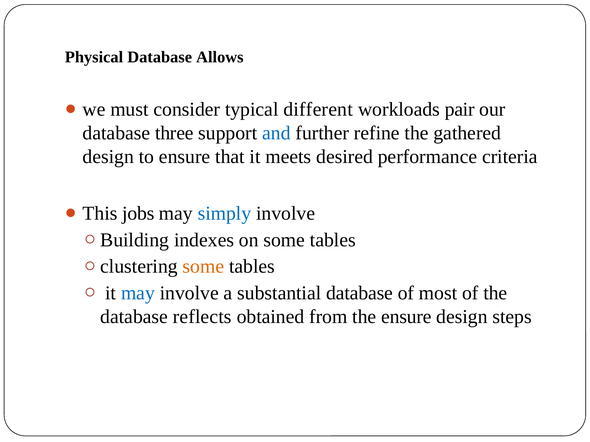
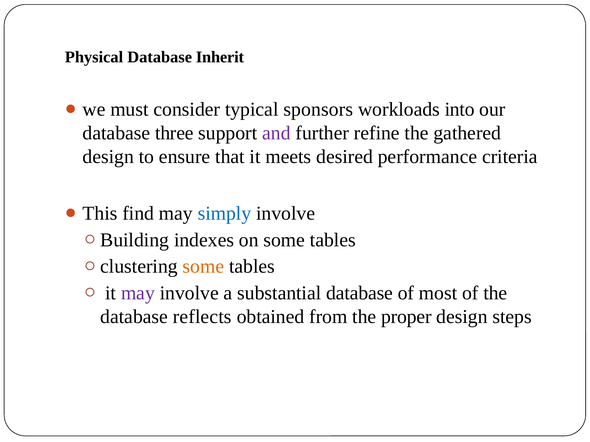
Allows: Allows -> Inherit
different: different -> sponsors
pair: pair -> into
and colour: blue -> purple
jobs: jobs -> find
may at (138, 293) colour: blue -> purple
the ensure: ensure -> proper
